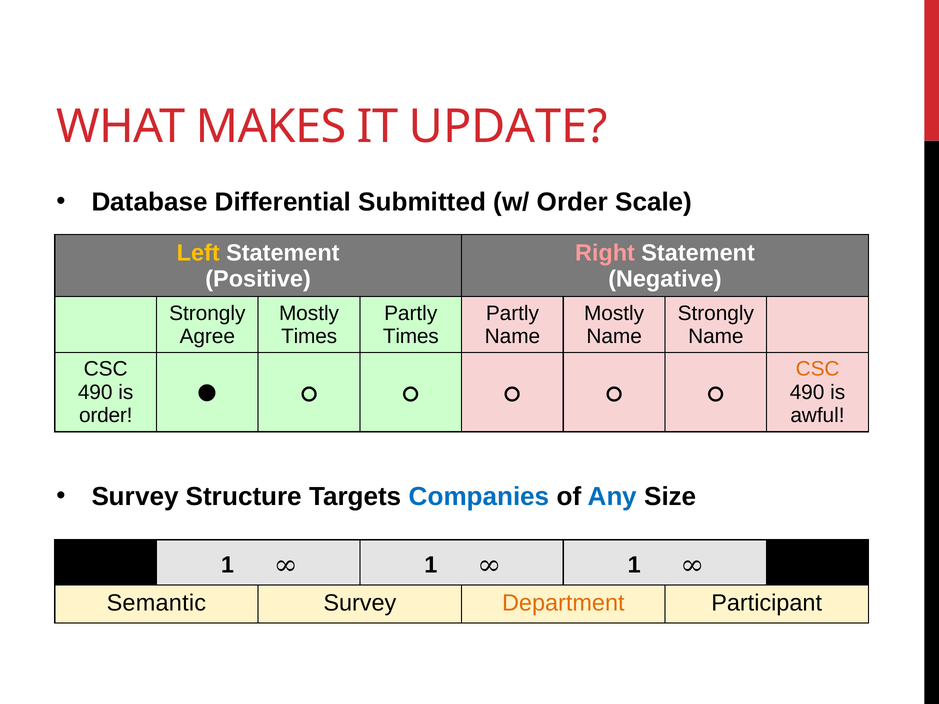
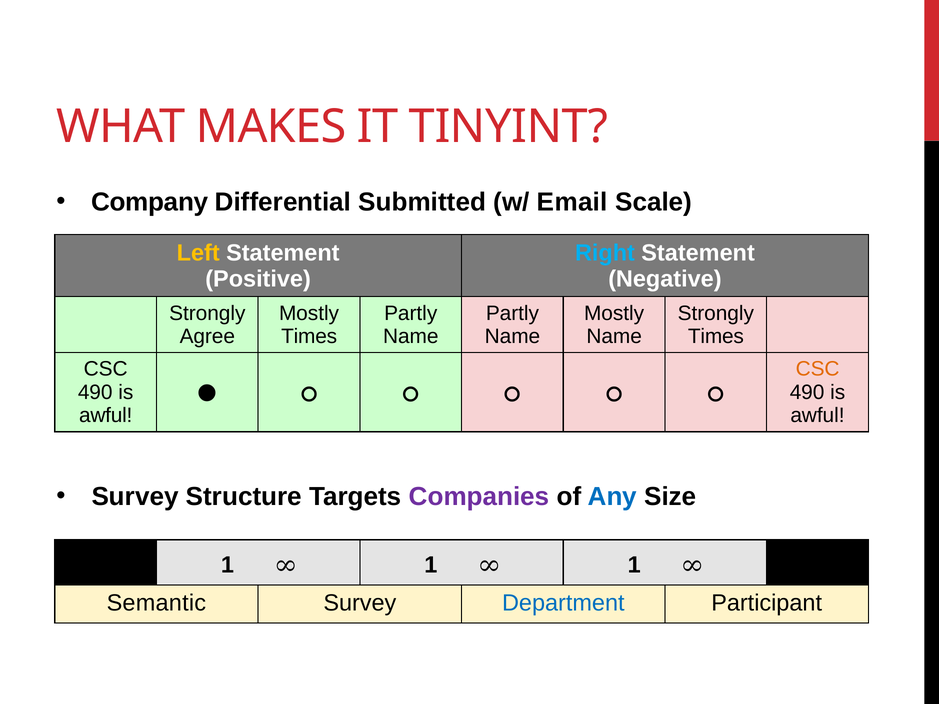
UPDATE: UPDATE -> TINYINT
Database: Database -> Company
w/ Order: Order -> Email
Right colour: pink -> light blue
Times at (411, 337): Times -> Name
Name at (716, 337): Name -> Times
order at (106, 415): order -> awful
Companies colour: blue -> purple
Department colour: orange -> blue
